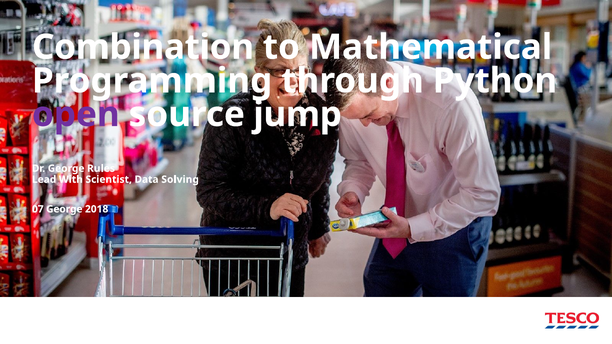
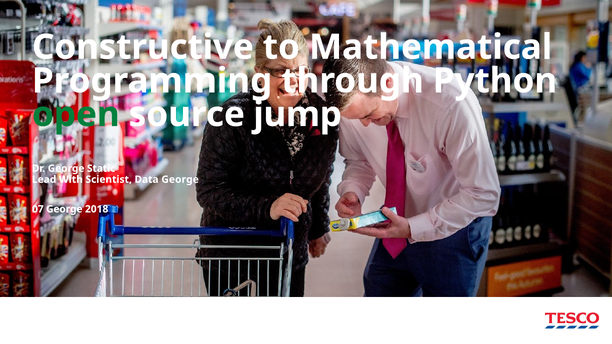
Combination: Combination -> Constructive
open colour: purple -> green
Rules: Rules -> Static
Data Solving: Solving -> George
